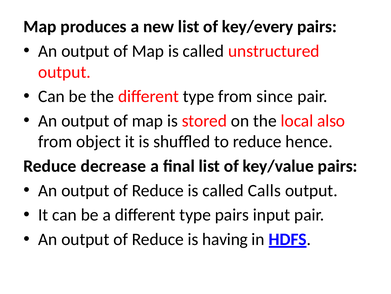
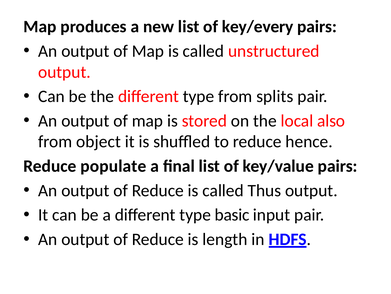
since: since -> splits
decrease: decrease -> populate
Calls: Calls -> Thus
type pairs: pairs -> basic
having: having -> length
